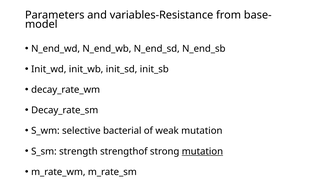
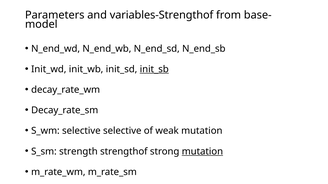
variables-Resistance: variables-Resistance -> variables-Strengthof
init_sb underline: none -> present
selective bacterial: bacterial -> selective
